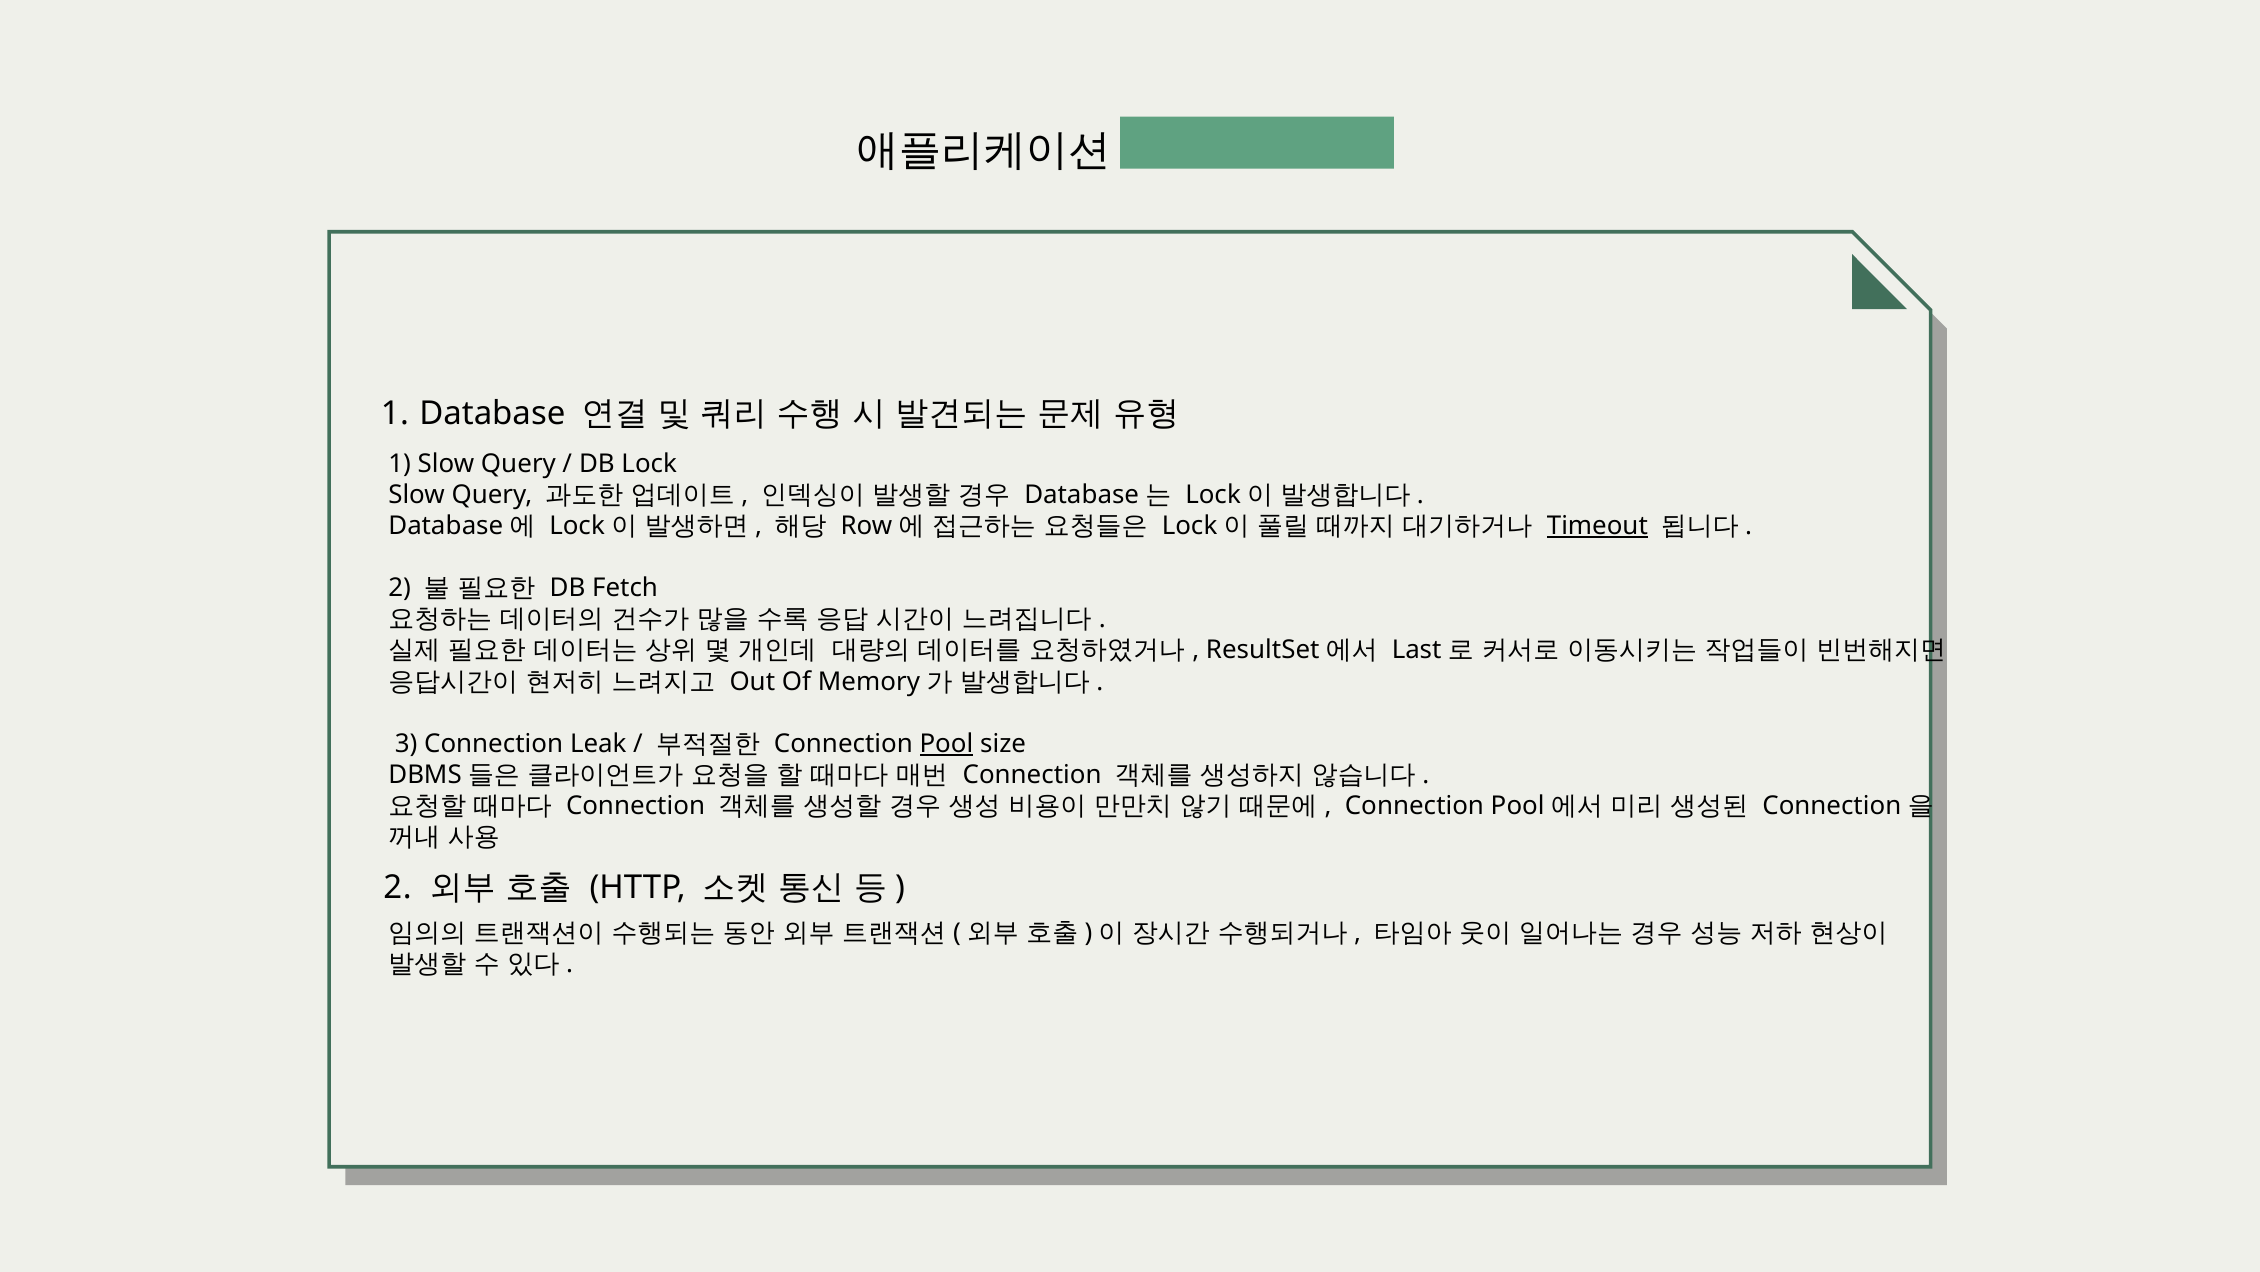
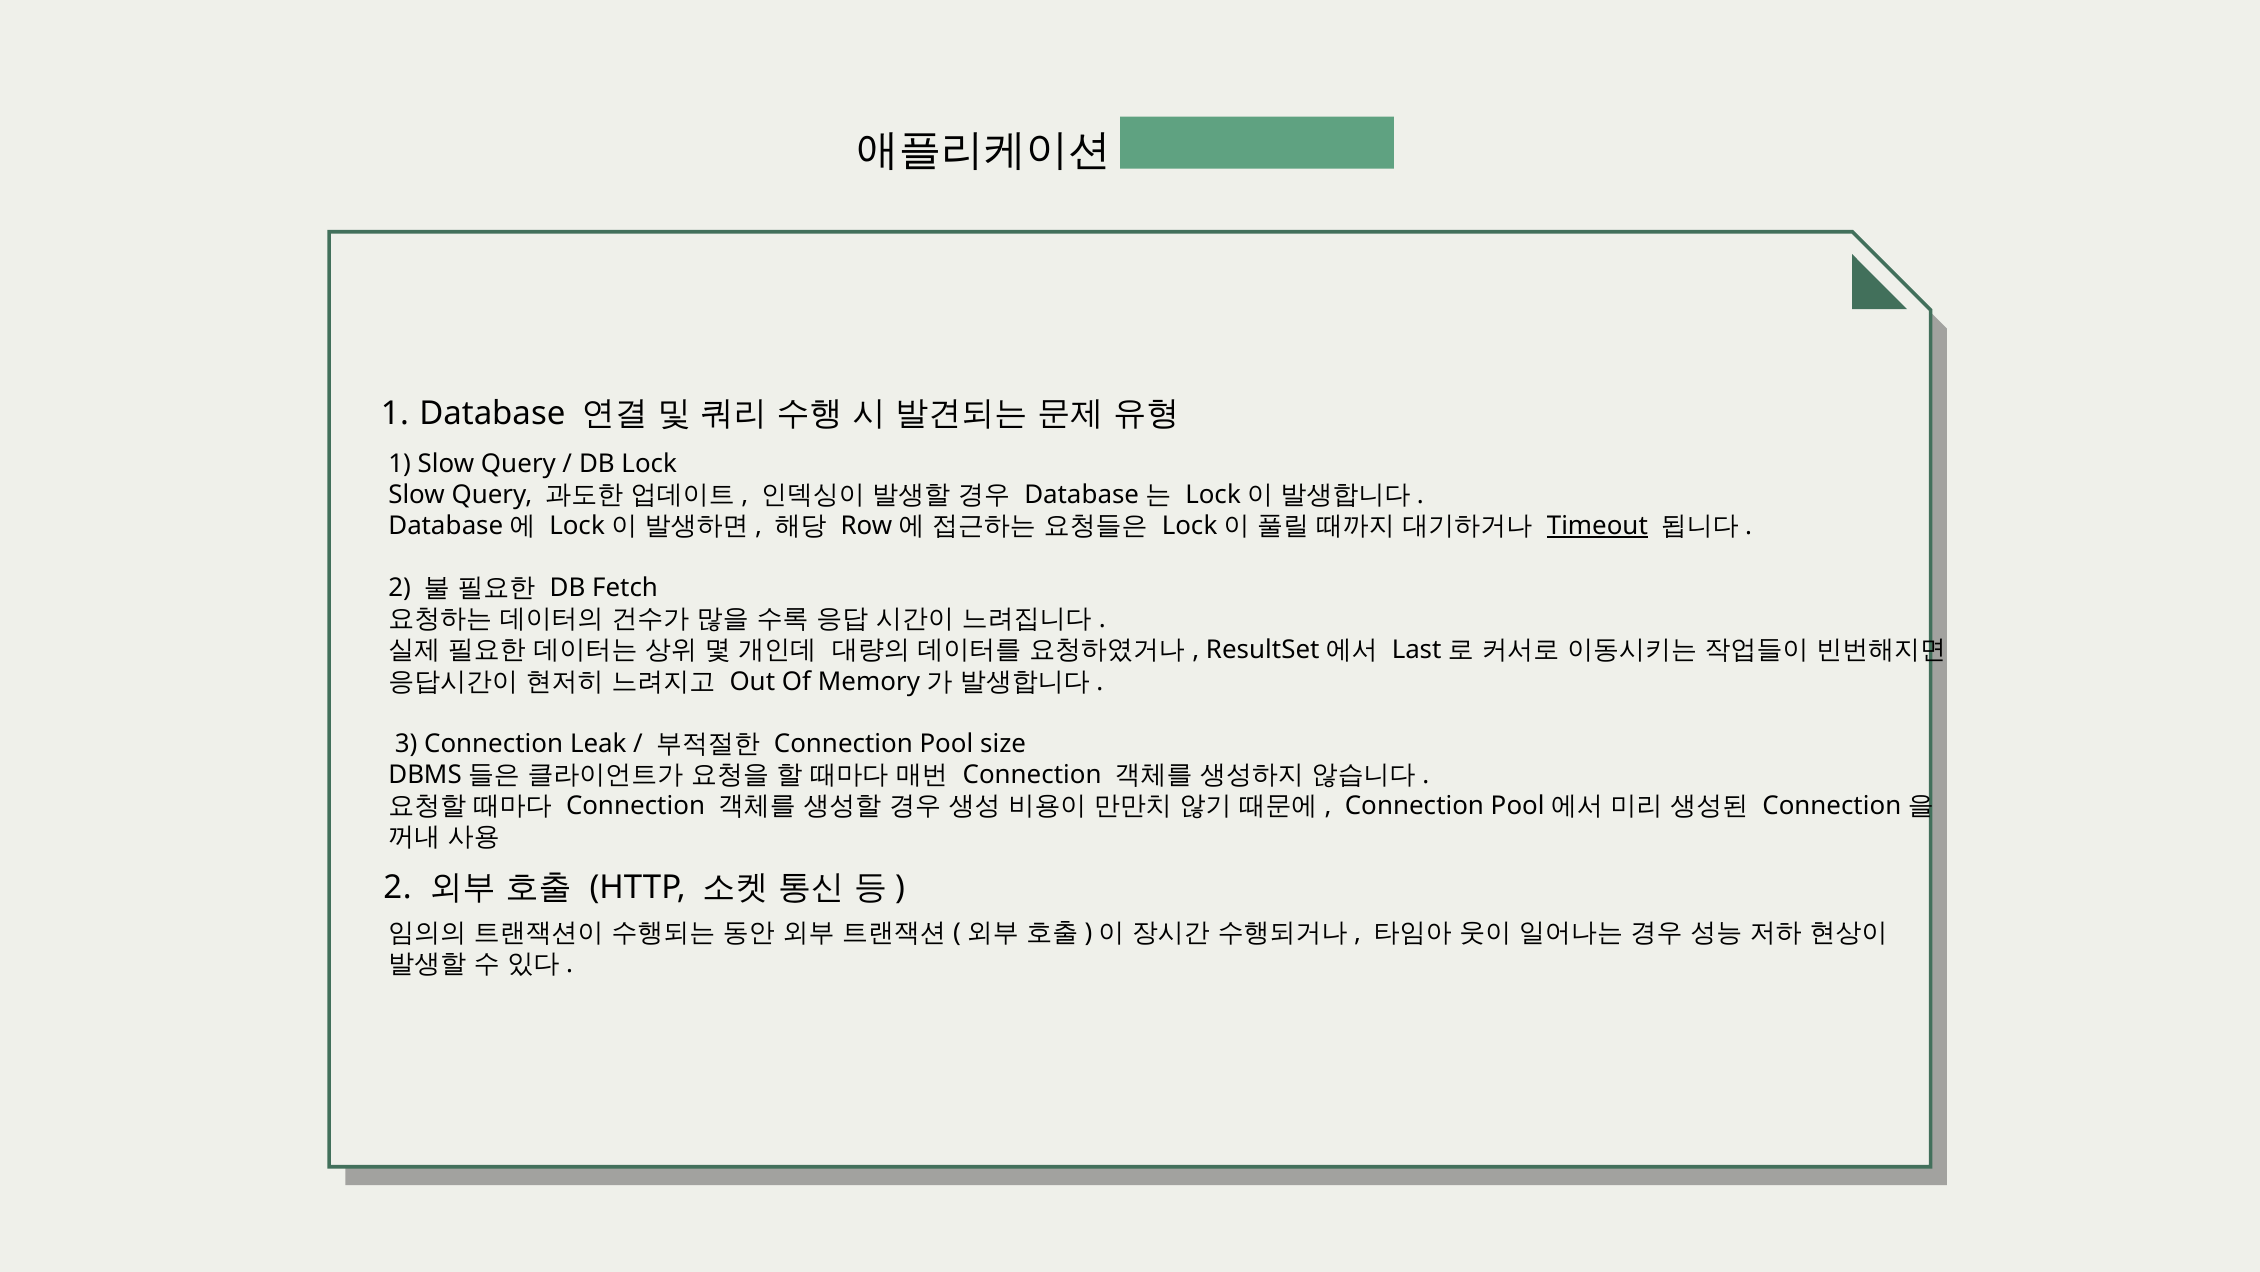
Pool at (946, 743) underline: present -> none
